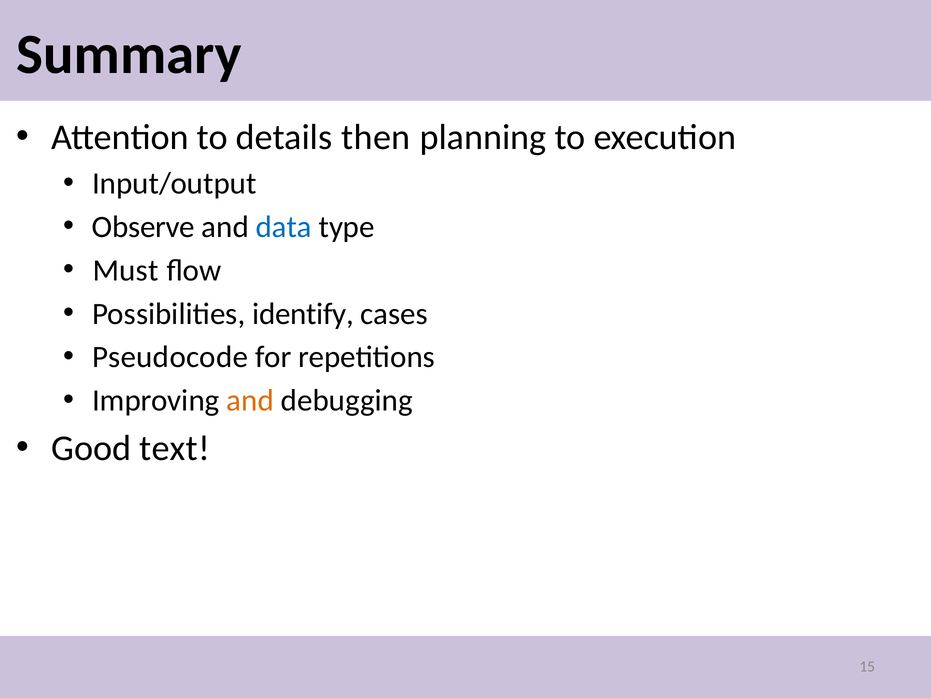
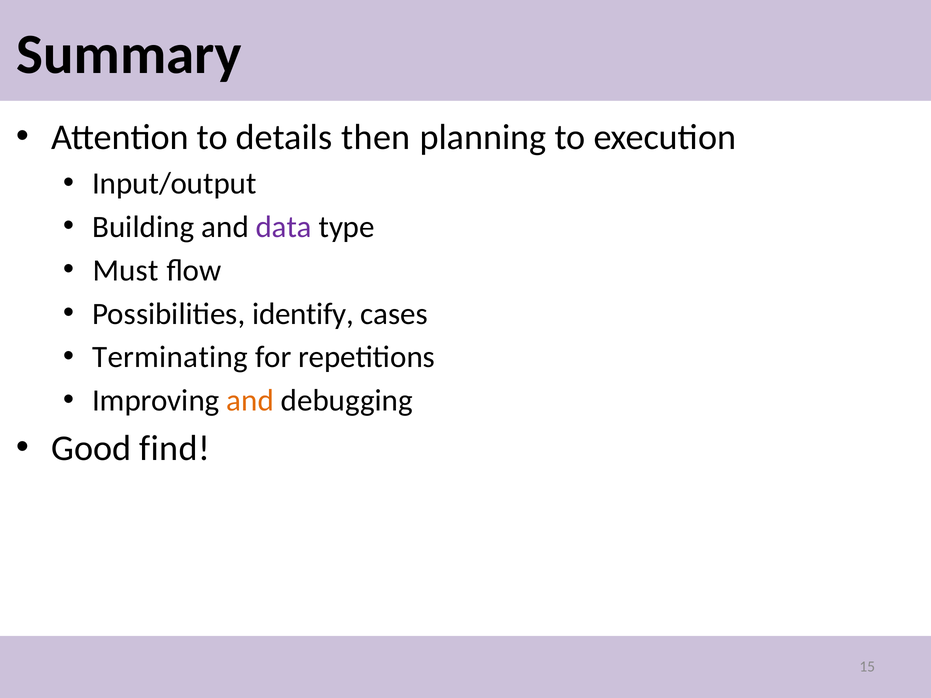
Observe: Observe -> Building
data colour: blue -> purple
Pseudocode: Pseudocode -> Terminating
text: text -> find
